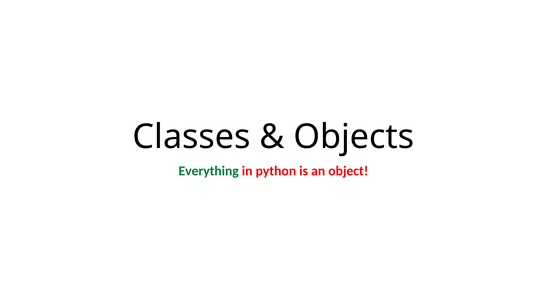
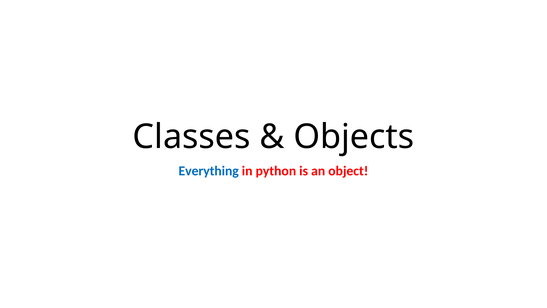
Everything colour: green -> blue
